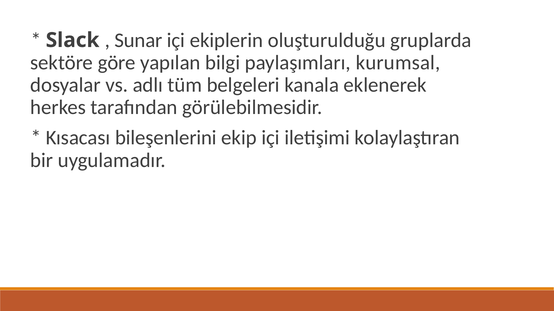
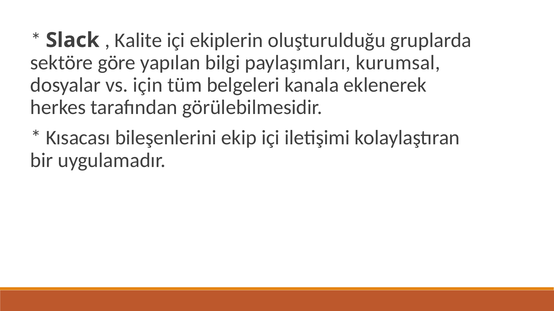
Sunar: Sunar -> Kalite
adlı: adlı -> için
